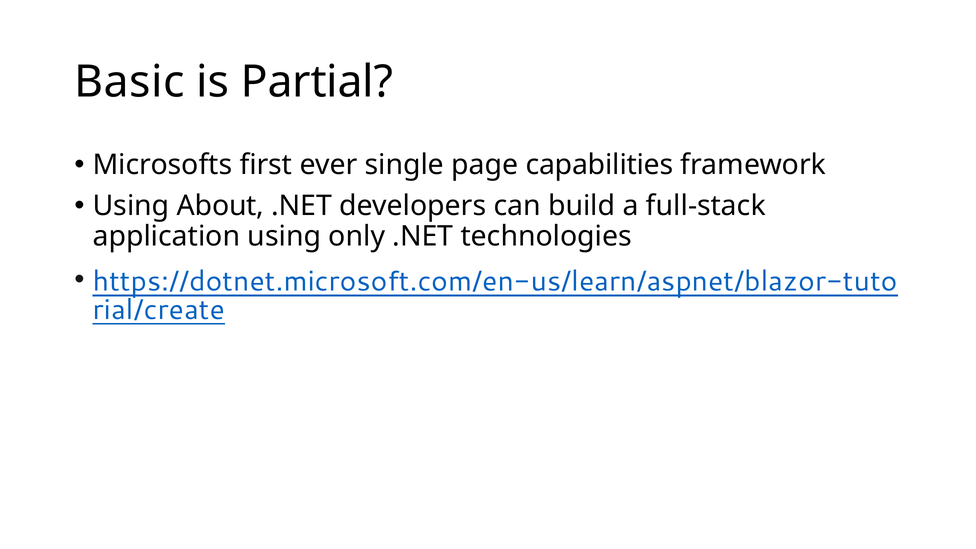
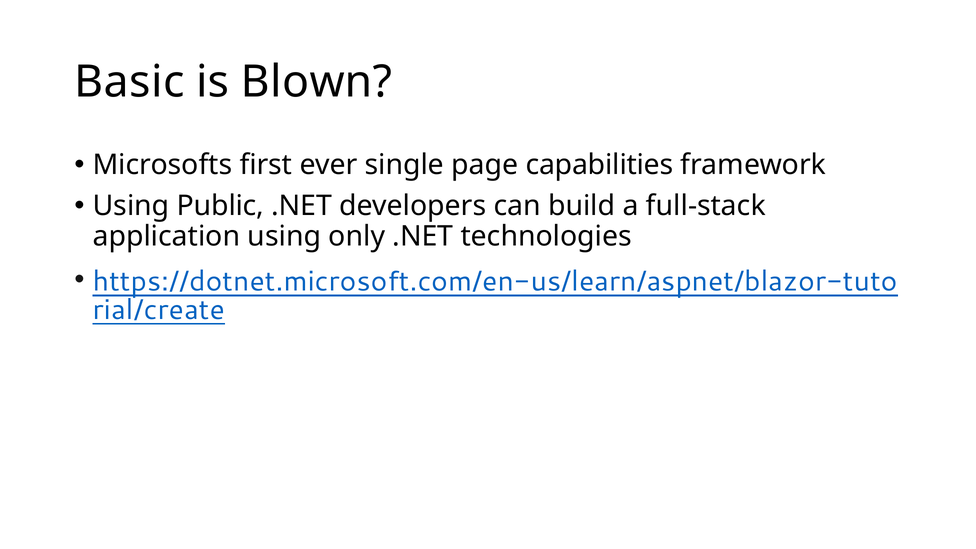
Partial: Partial -> Blown
About: About -> Public
